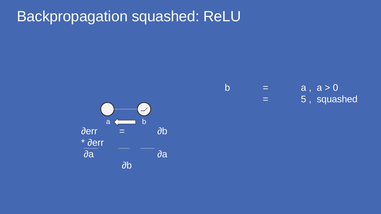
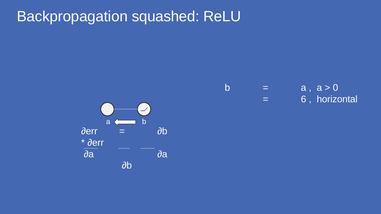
5: 5 -> 6
squashed at (337, 99): squashed -> horizontal
